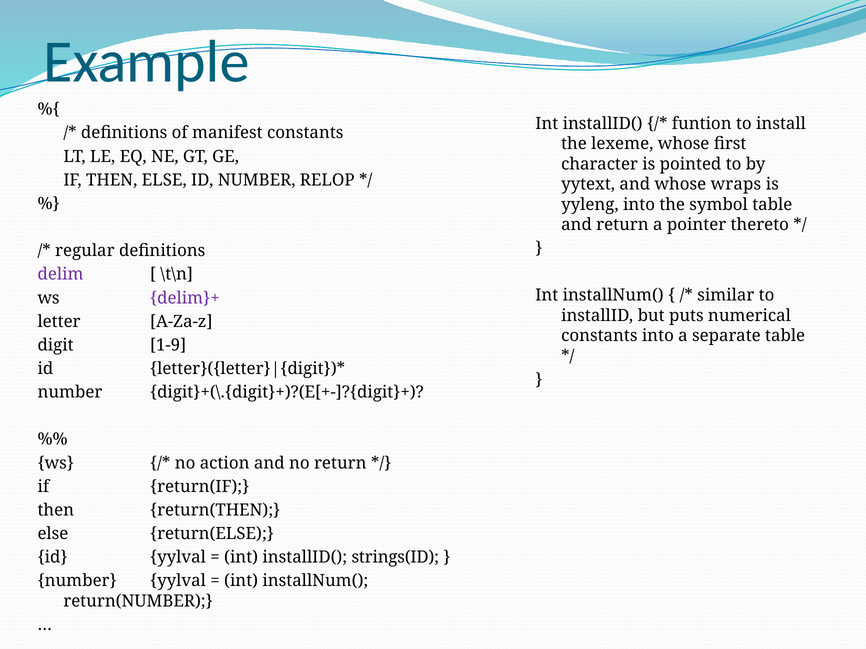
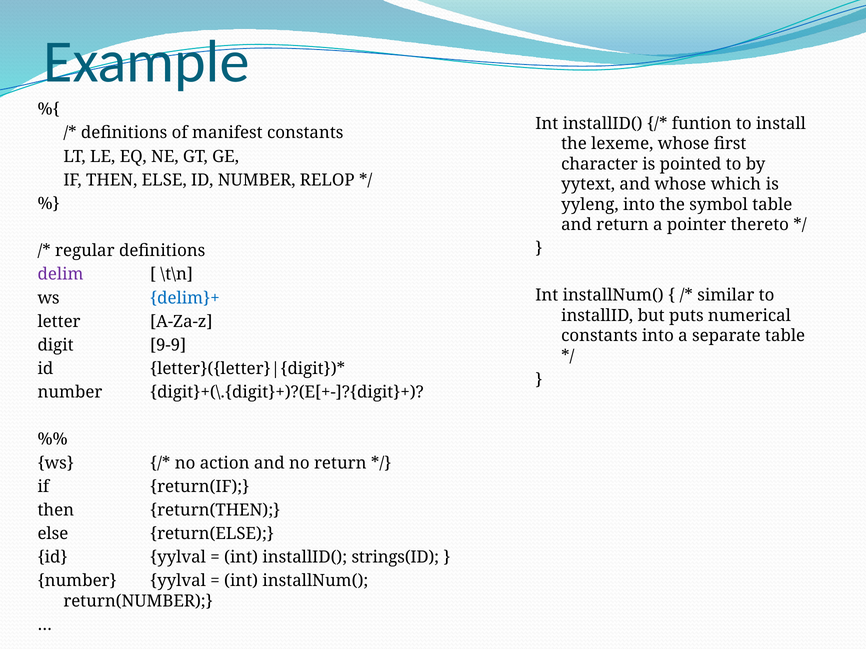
wraps: wraps -> which
delim}+ colour: purple -> blue
1-9: 1-9 -> 9-9
